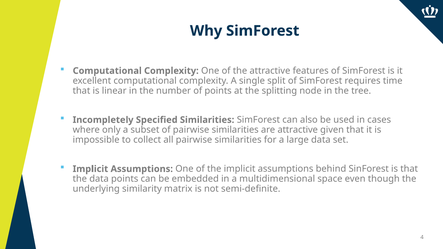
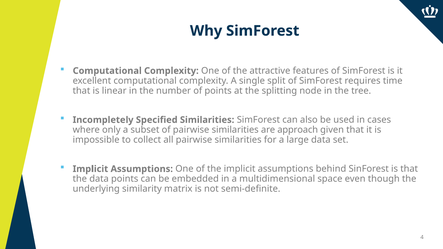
are attractive: attractive -> approach
